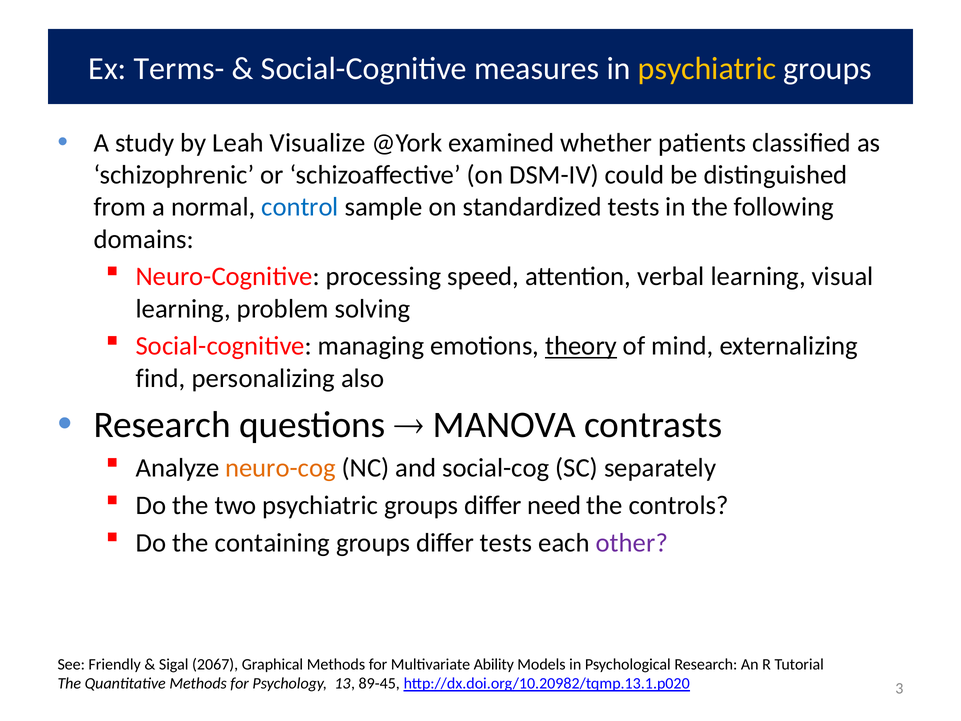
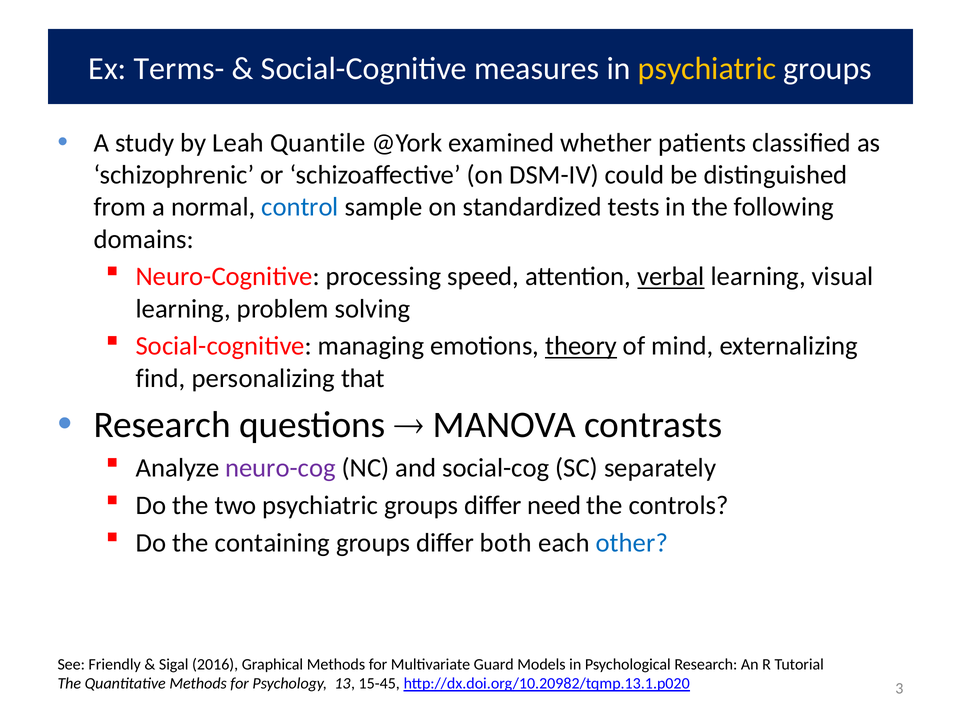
Visualize: Visualize -> Quantile
verbal underline: none -> present
also: also -> that
neuro-cog colour: orange -> purple
differ tests: tests -> both
other colour: purple -> blue
2067: 2067 -> 2016
Ability: Ability -> Guard
89-45: 89-45 -> 15-45
